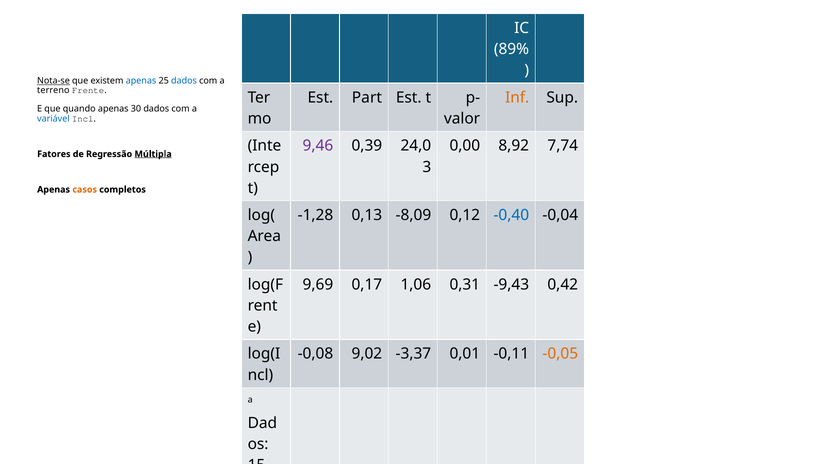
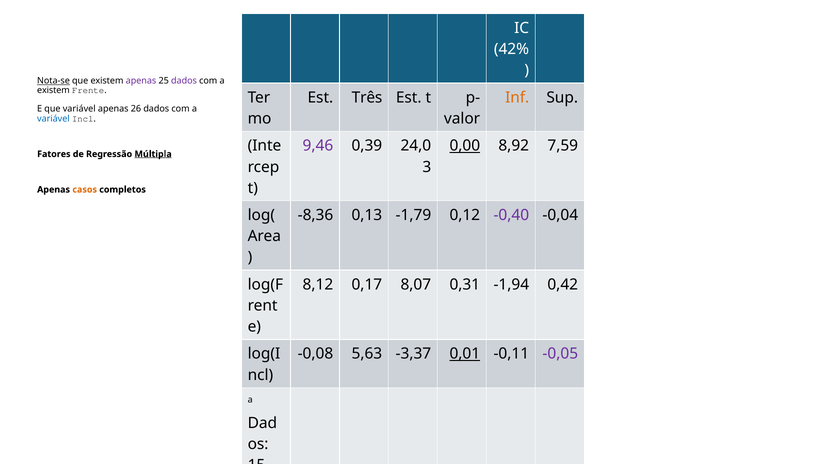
89%: 89% -> 42%
apenas at (141, 81) colour: blue -> purple
dados at (184, 81) colour: blue -> purple
terreno at (53, 90): terreno -> existem
Part: Part -> Três
que quando: quando -> variável
30: 30 -> 26
0,00 underline: none -> present
7,74: 7,74 -> 7,59
-1,28: -1,28 -> -8,36
-8,09: -8,09 -> -1,79
-0,40 colour: blue -> purple
9,69: 9,69 -> 8,12
1,06: 1,06 -> 8,07
-9,43: -9,43 -> -1,94
9,02: 9,02 -> 5,63
0,01 underline: none -> present
-0,05 colour: orange -> purple
